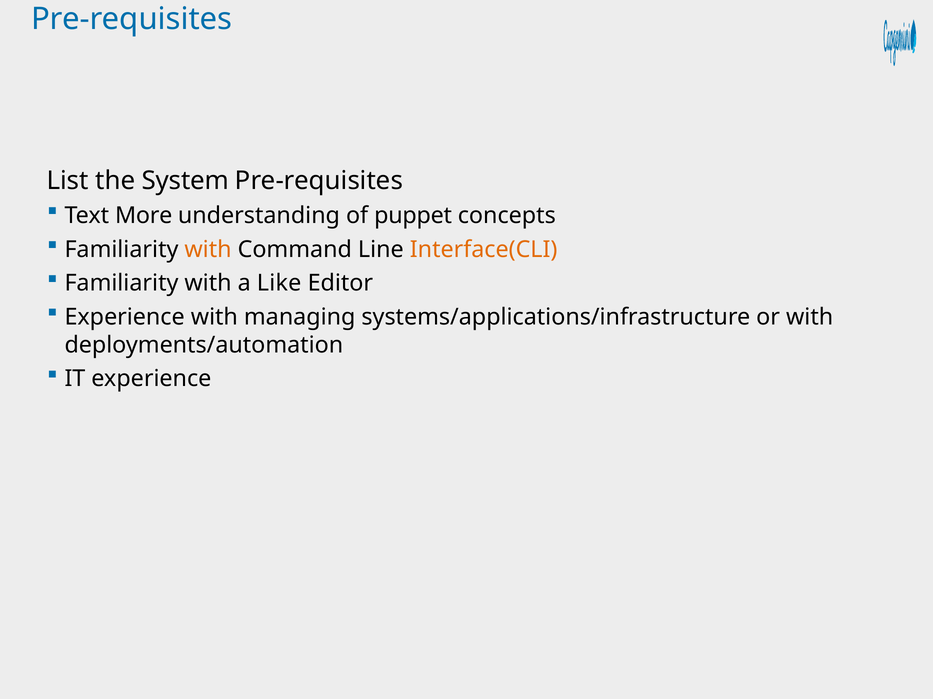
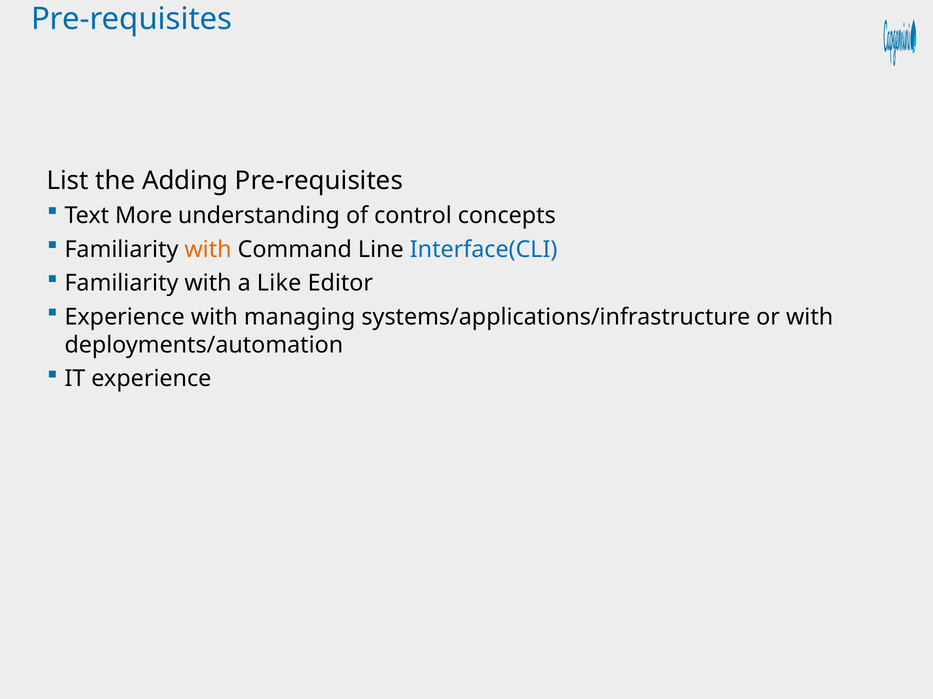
System: System -> Adding
puppet: puppet -> control
Interface(CLI colour: orange -> blue
